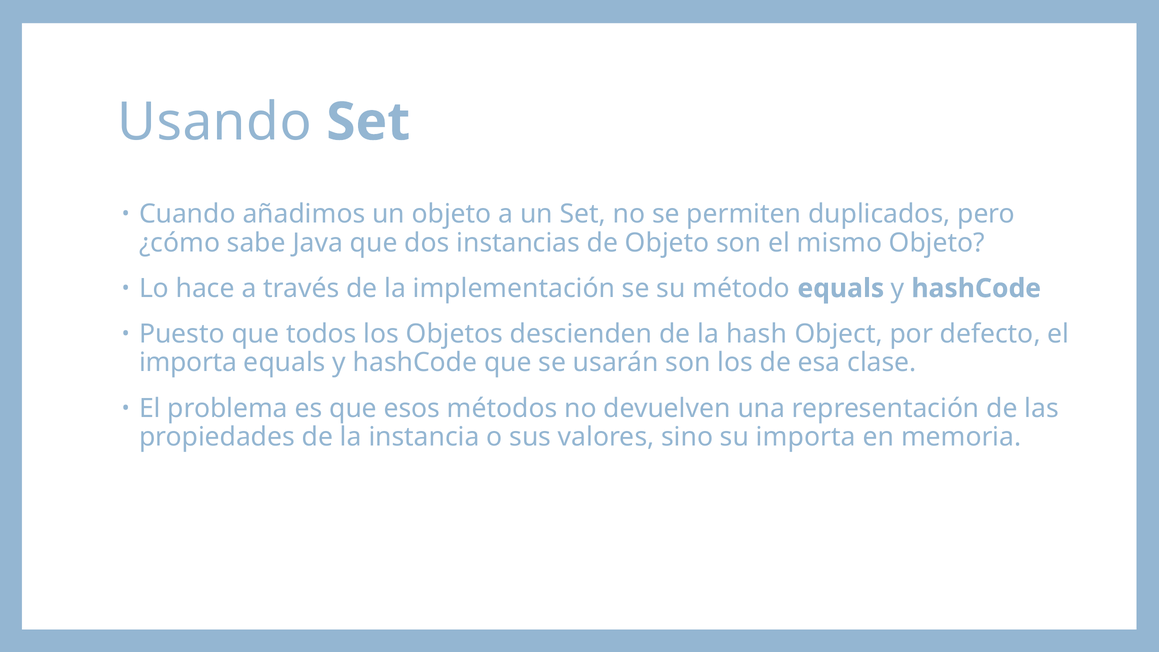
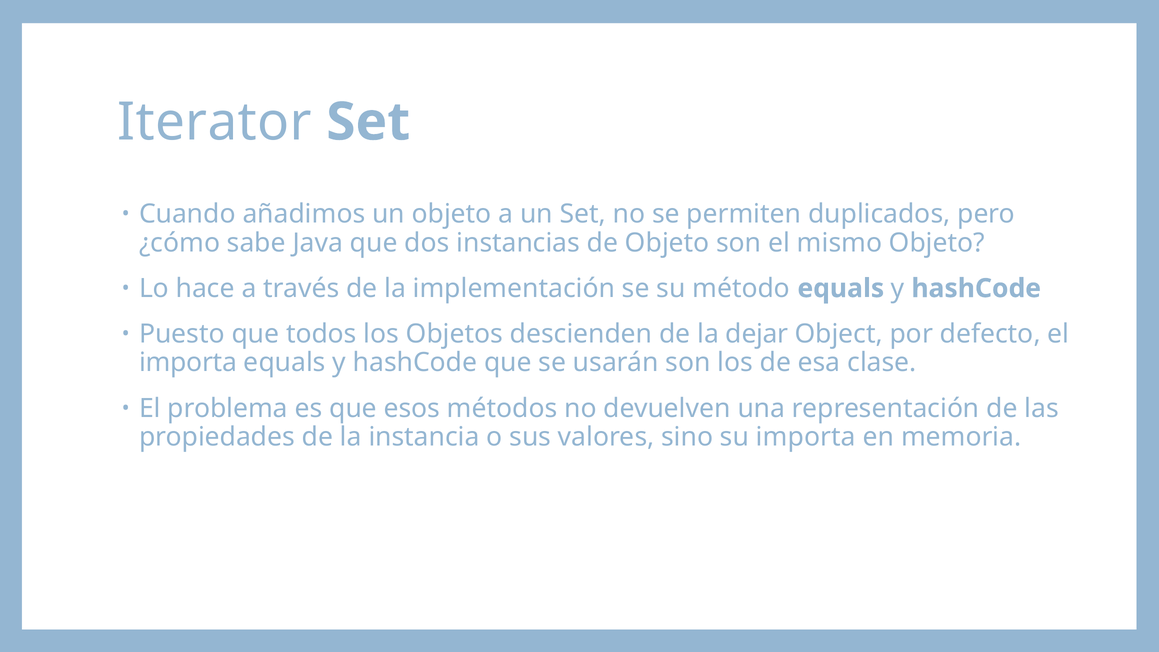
Usando: Usando -> Iterator
hash: hash -> dejar
